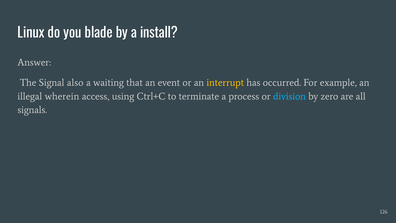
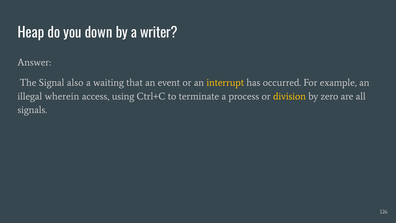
Linux: Linux -> Heap
blade: blade -> down
install: install -> writer
division colour: light blue -> yellow
